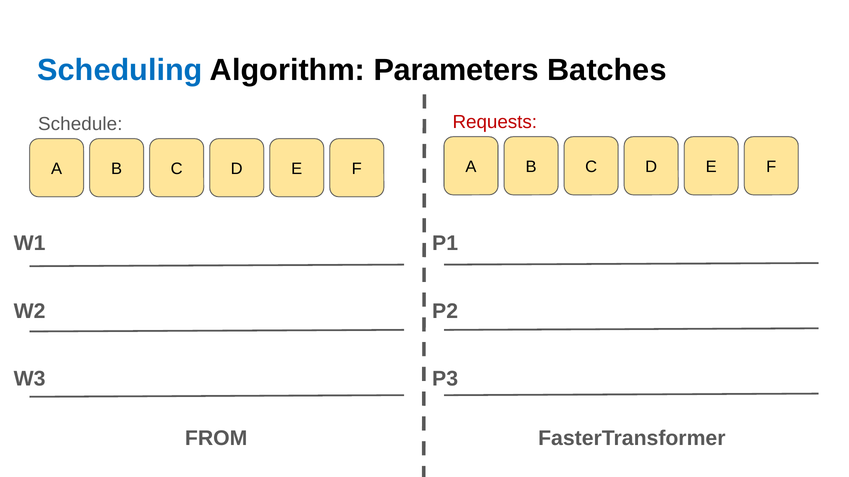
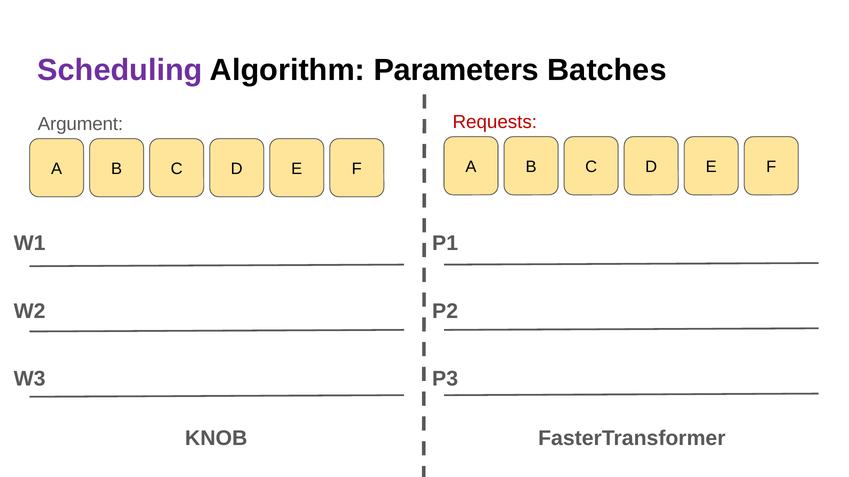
Scheduling colour: blue -> purple
Schedule: Schedule -> Argument
FROM: FROM -> KNOB
